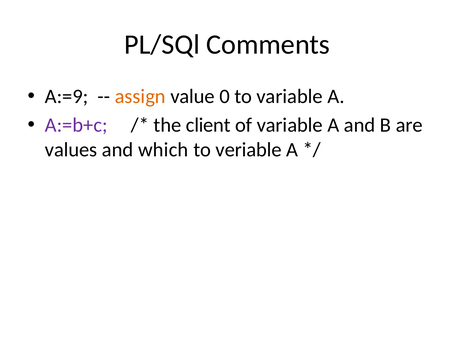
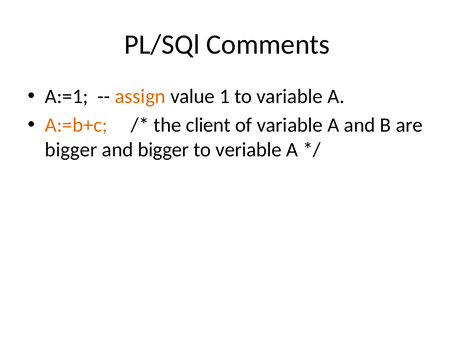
A:=9: A:=9 -> A:=1
0: 0 -> 1
A:=b+c colour: purple -> orange
values at (71, 150): values -> bigger
and which: which -> bigger
